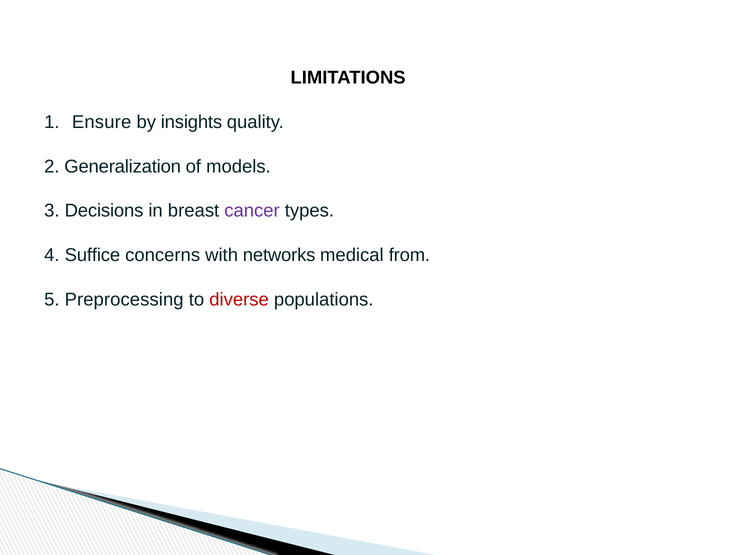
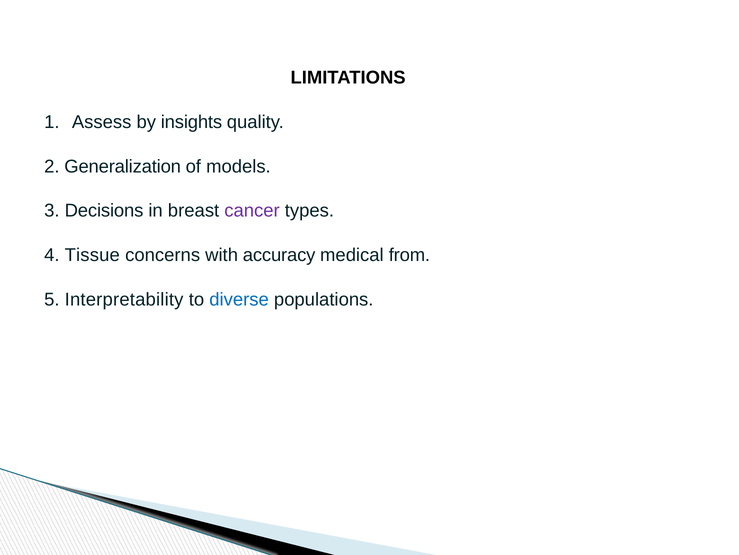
Ensure: Ensure -> Assess
Suffice: Suffice -> Tissue
networks: networks -> accuracy
Preprocessing: Preprocessing -> Interpretability
diverse colour: red -> blue
